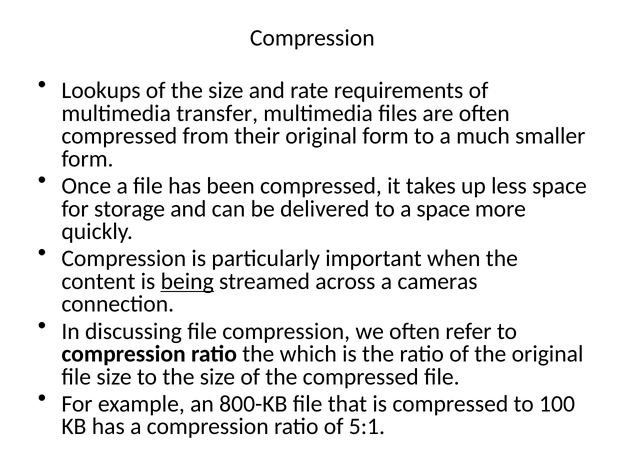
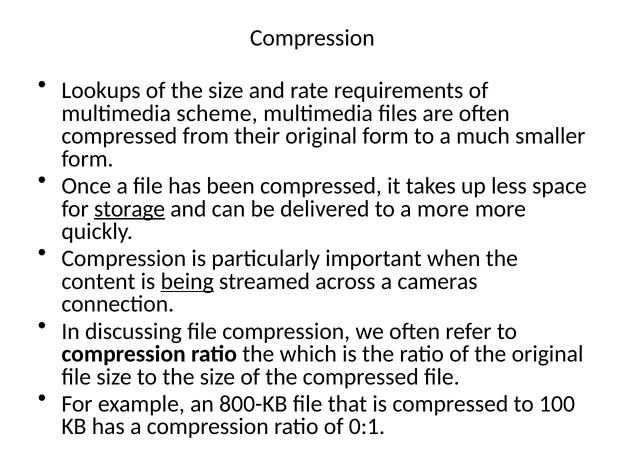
transfer: transfer -> scheme
storage underline: none -> present
a space: space -> more
5:1: 5:1 -> 0:1
